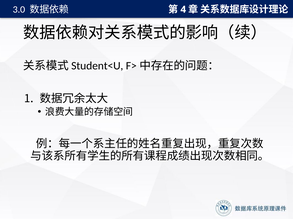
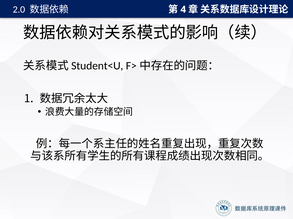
3.0: 3.0 -> 2.0
